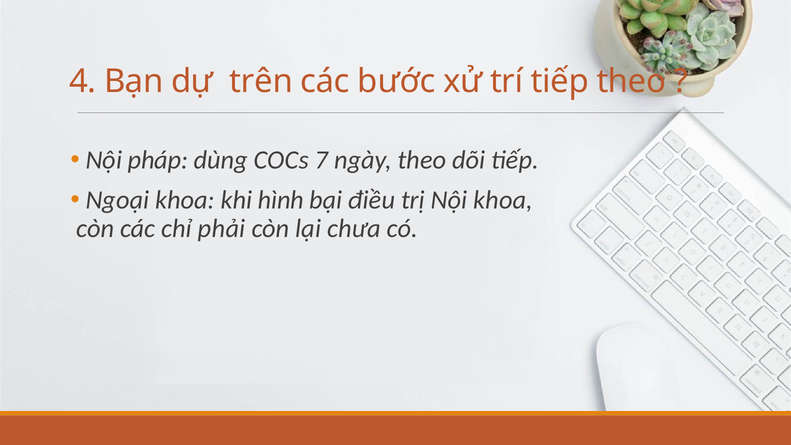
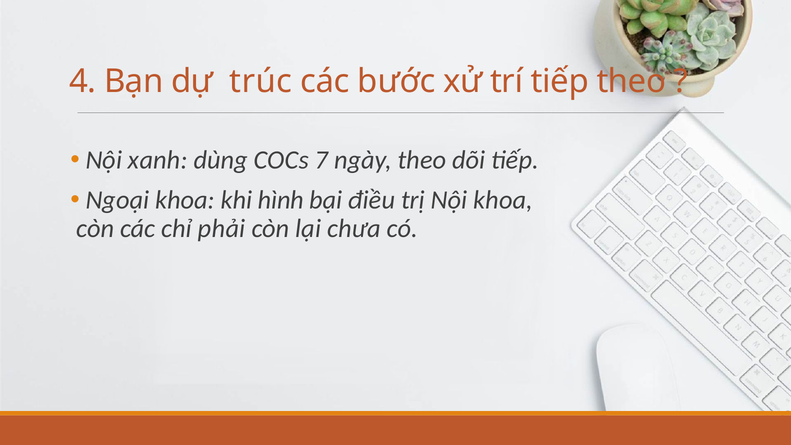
trên: trên -> trúc
pháp: pháp -> xanh
